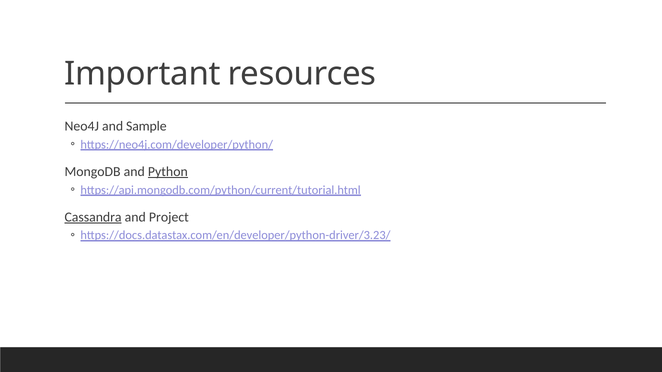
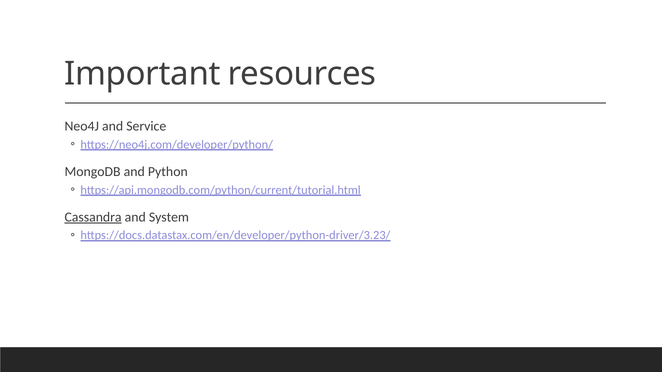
Sample: Sample -> Service
Python underline: present -> none
Project: Project -> System
